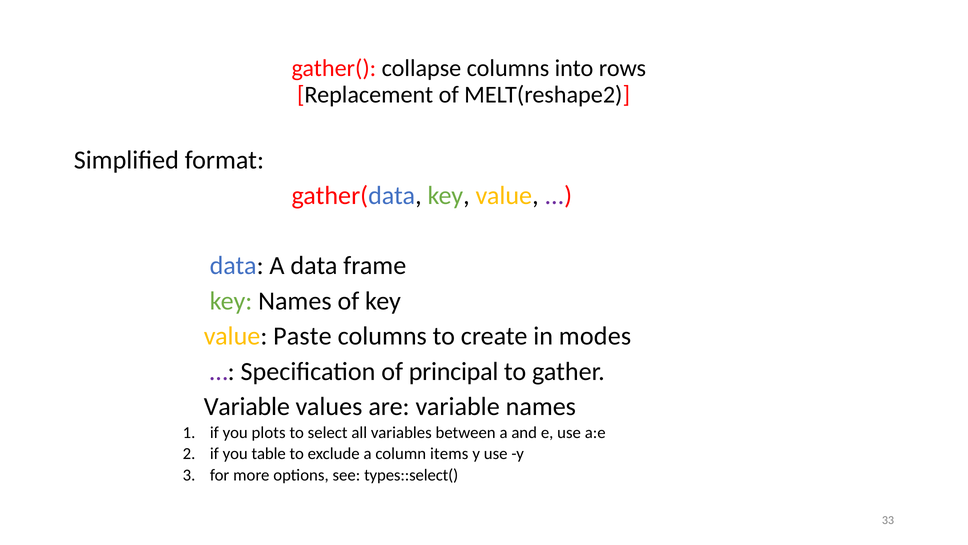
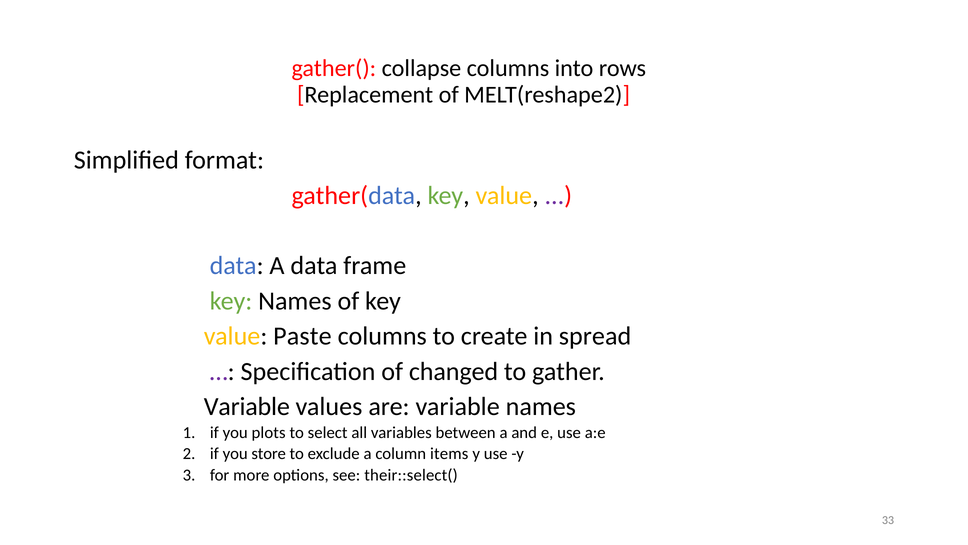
modes: modes -> spread
principal: principal -> changed
table: table -> store
types::select(: types::select( -> their::select(
